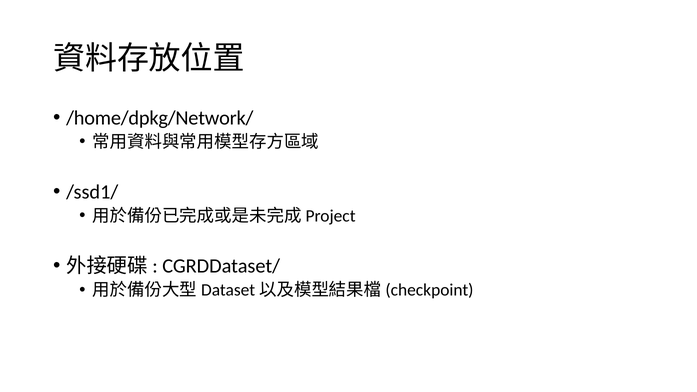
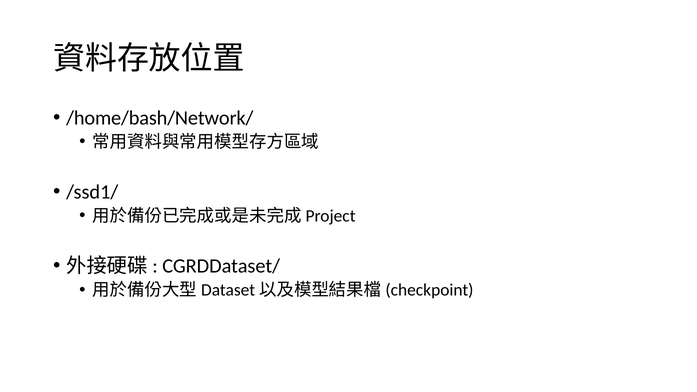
/home/dpkg/Network/: /home/dpkg/Network/ -> /home/bash/Network/
